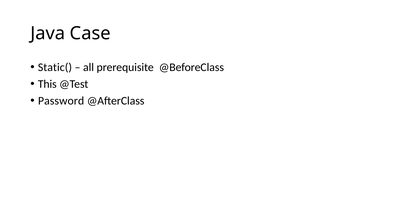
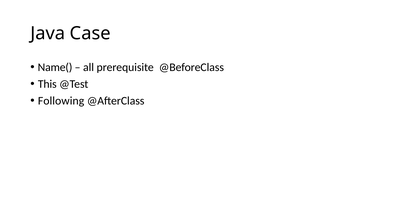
Static(: Static( -> Name(
Password: Password -> Following
